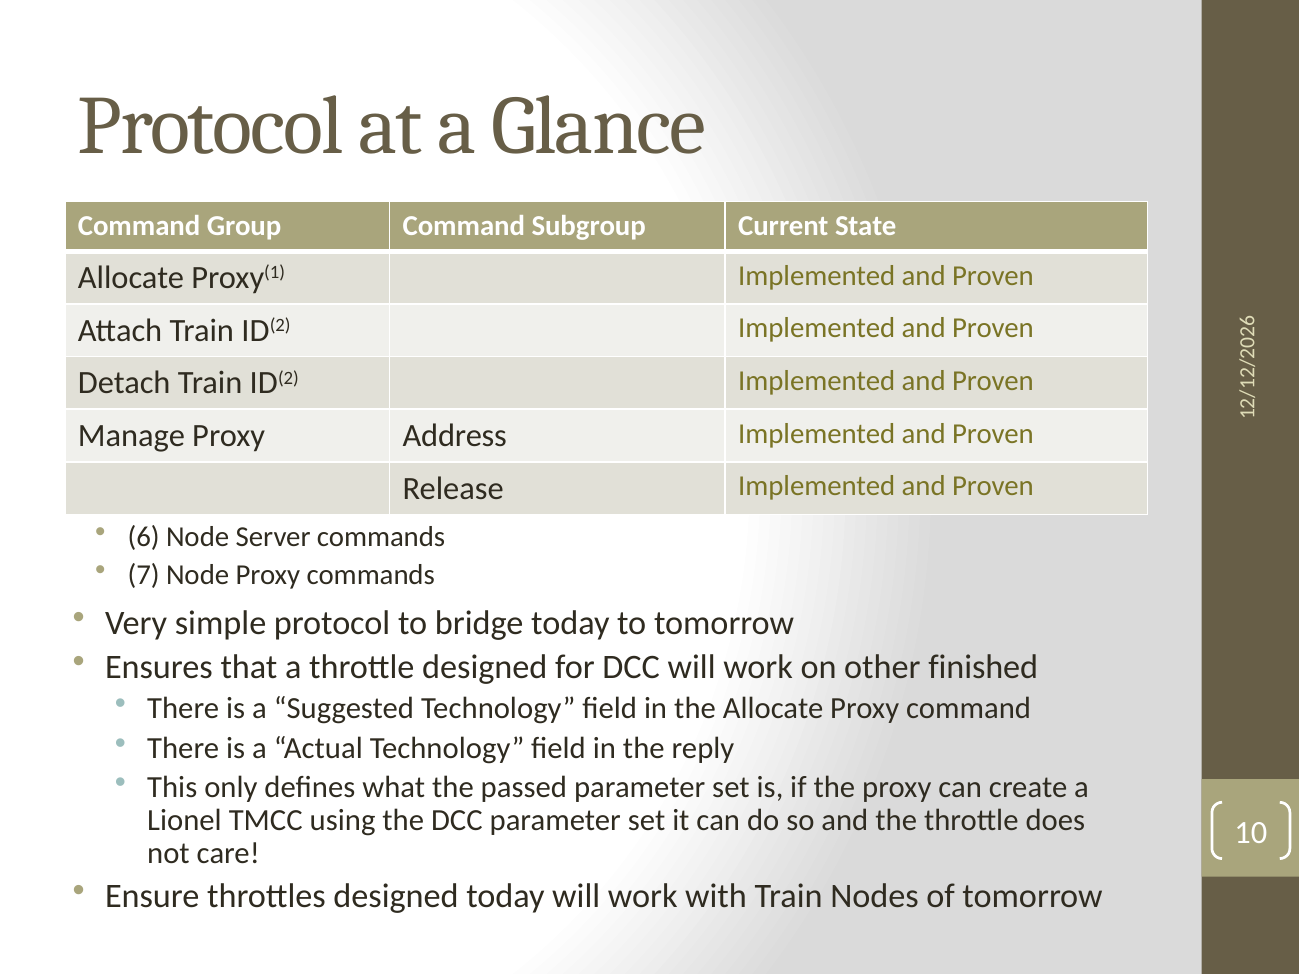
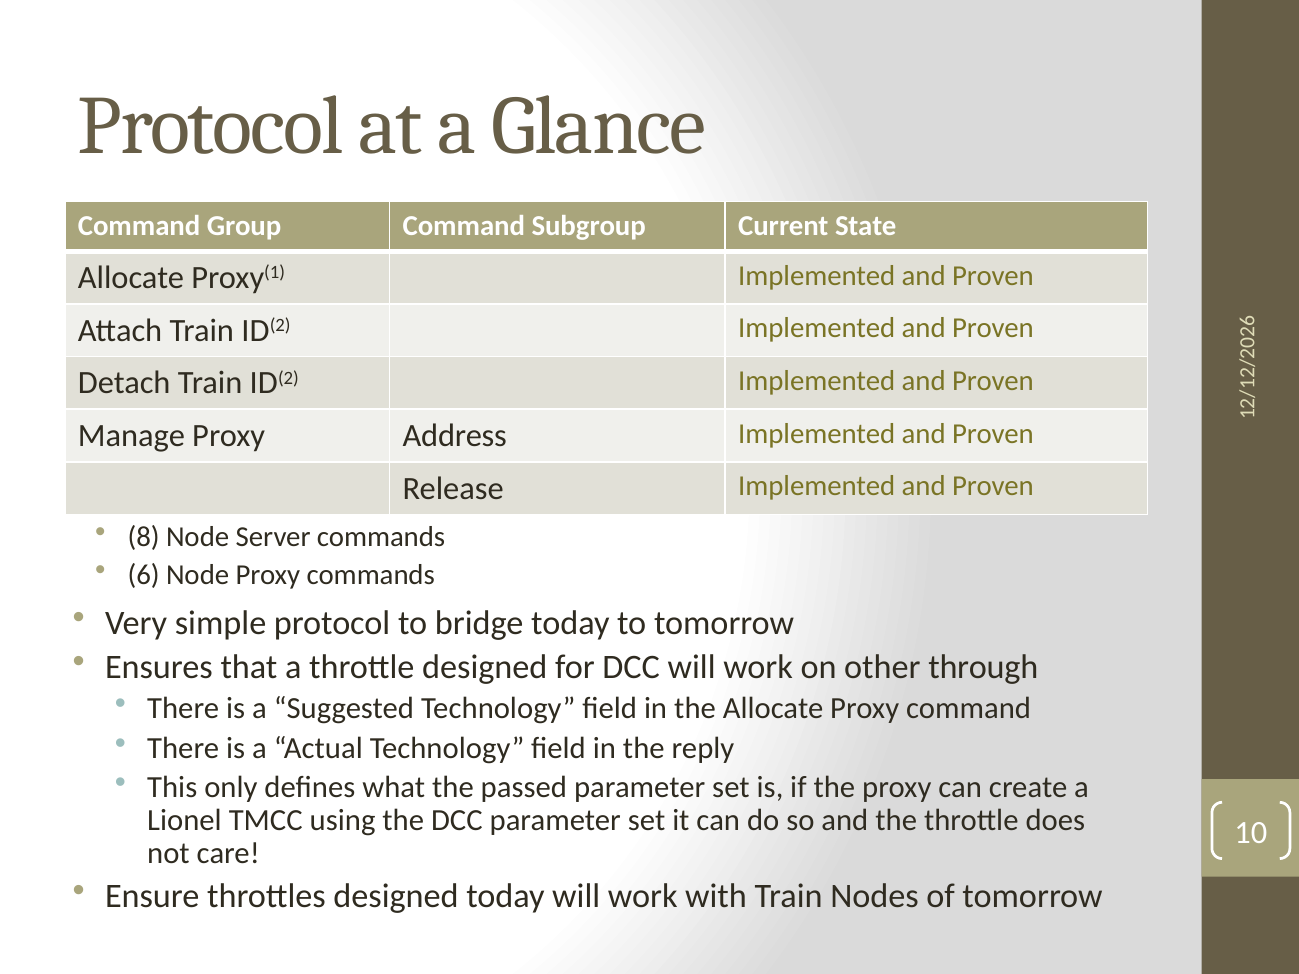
6 at (144, 537): 6 -> 8
7 at (144, 575): 7 -> 6
finished: finished -> through
